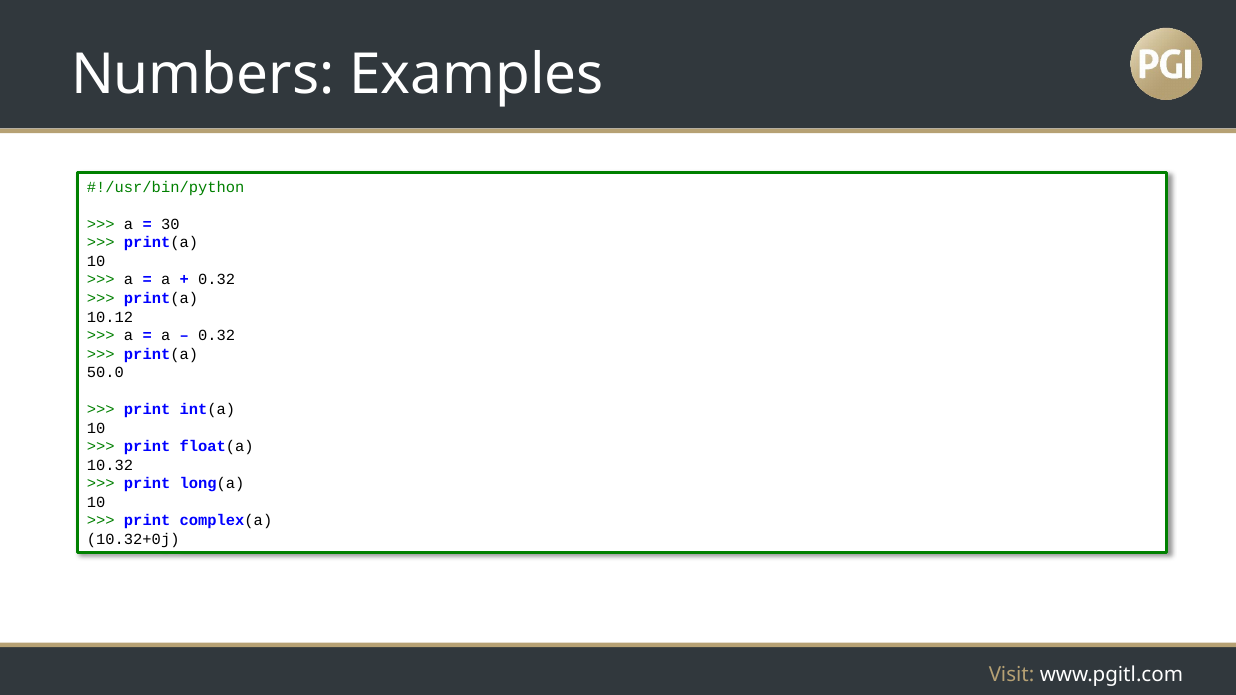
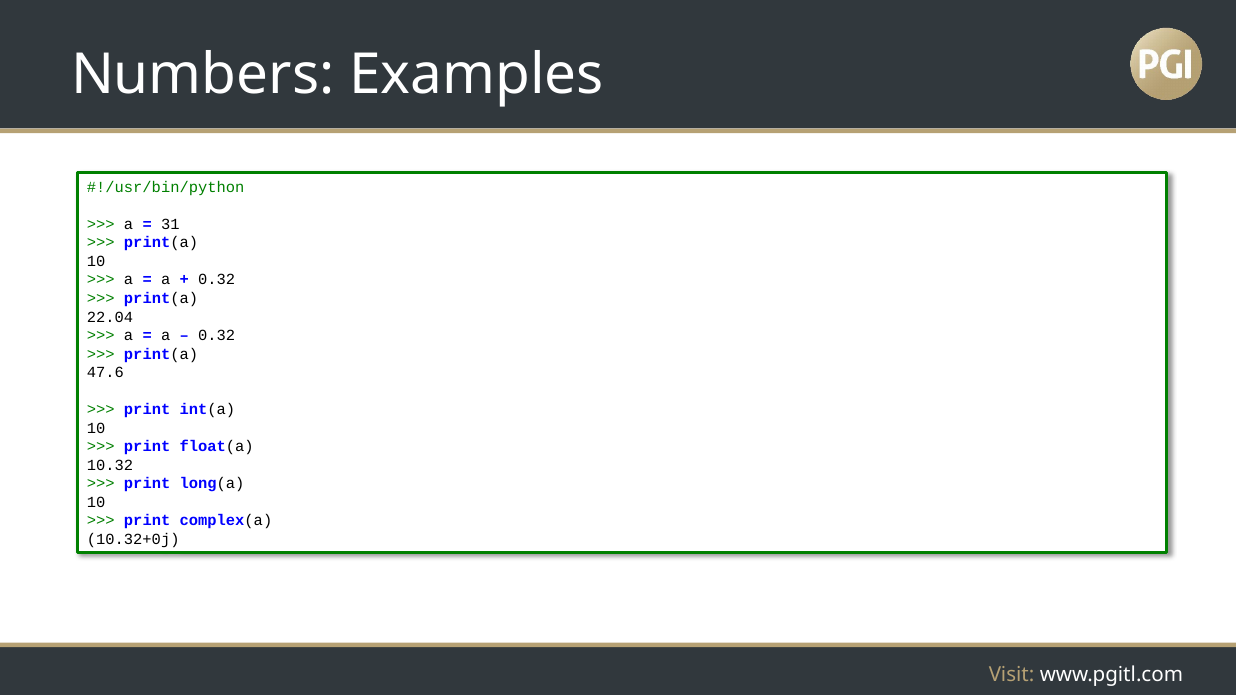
30: 30 -> 31
10.12: 10.12 -> 22.04
50.0: 50.0 -> 47.6
